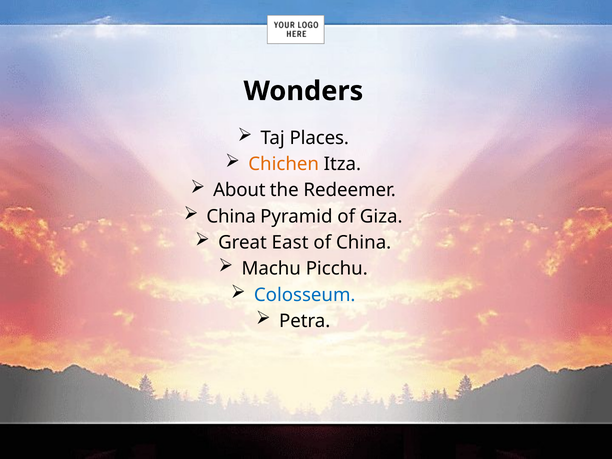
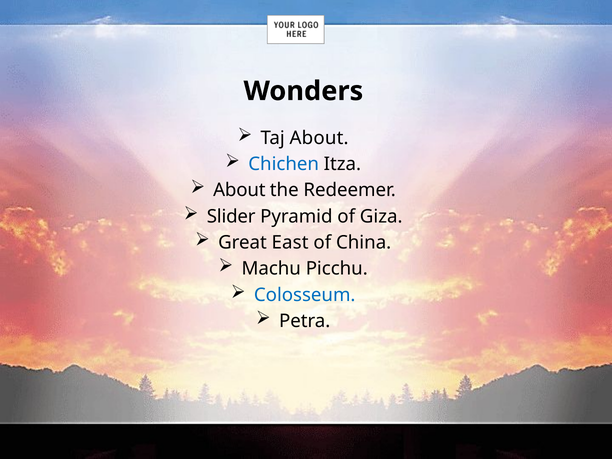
Taj Places: Places -> About
Chichen colour: orange -> blue
China at (231, 216): China -> Slider
